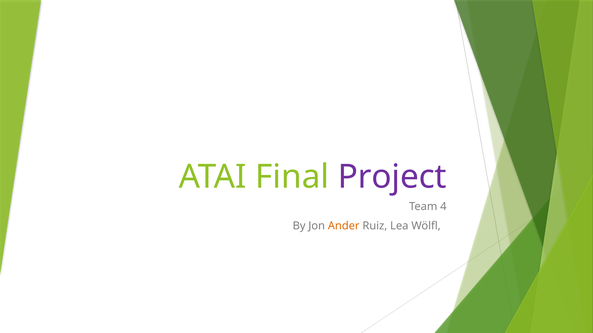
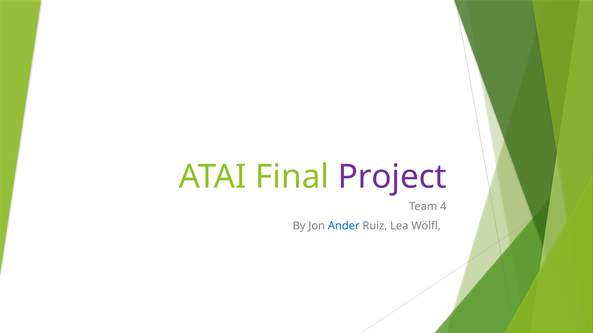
Ander colour: orange -> blue
